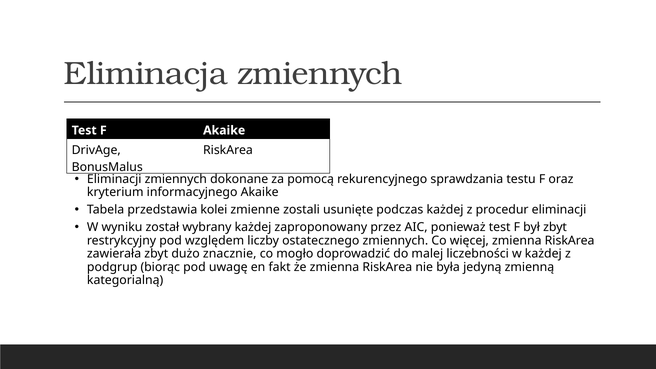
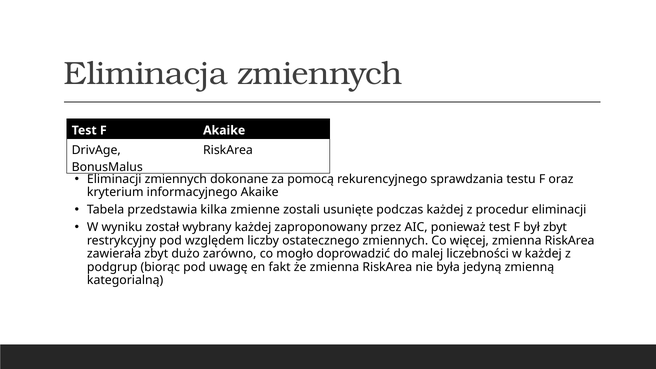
kolei: kolei -> kilka
znacznie: znacznie -> zarówno
